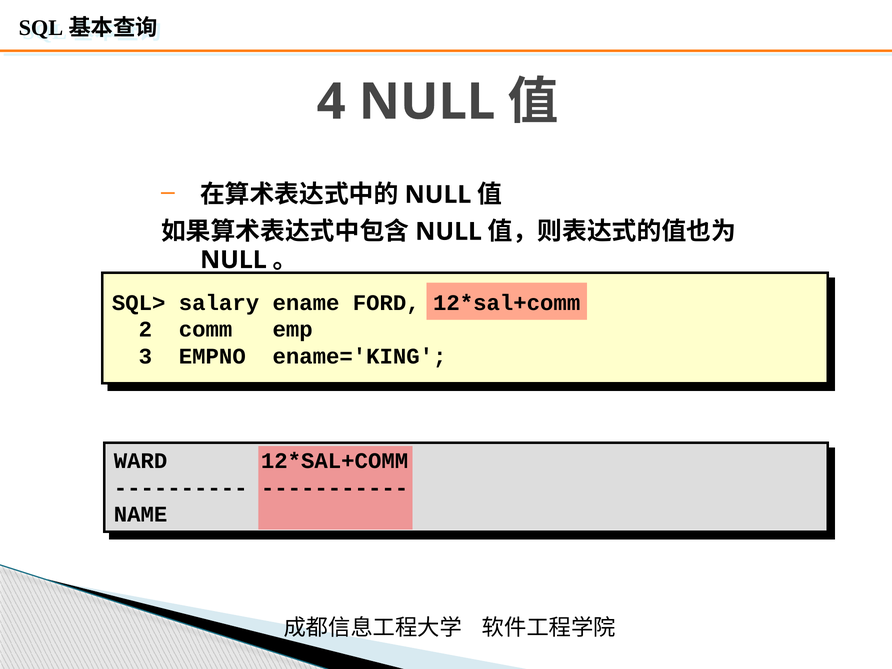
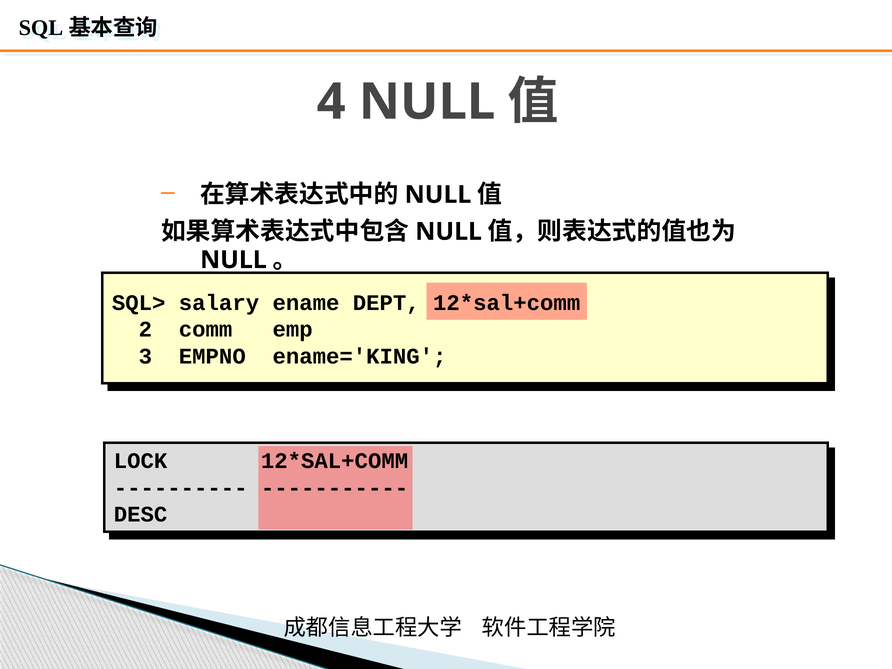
FORD: FORD -> DEPT
WARD: WARD -> LOCK
NAME: NAME -> DESC
